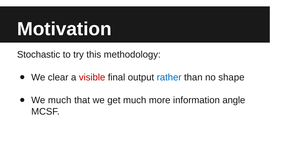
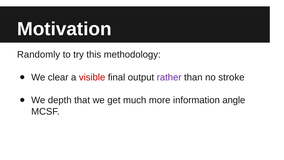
Stochastic: Stochastic -> Randomly
rather colour: blue -> purple
shape: shape -> stroke
We much: much -> depth
